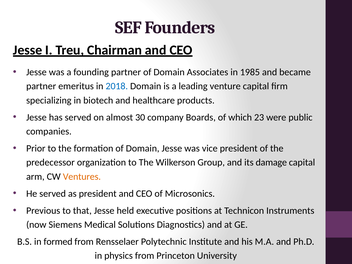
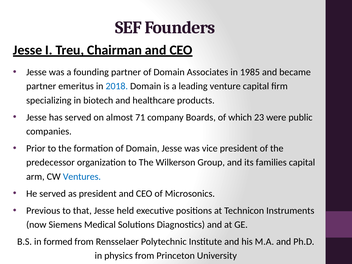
30: 30 -> 71
damage: damage -> families
Ventures colour: orange -> blue
